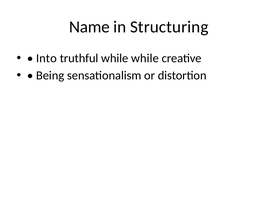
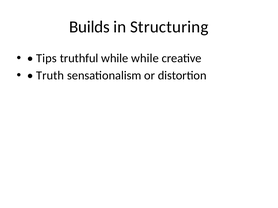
Name: Name -> Builds
Into: Into -> Tips
Being: Being -> Truth
